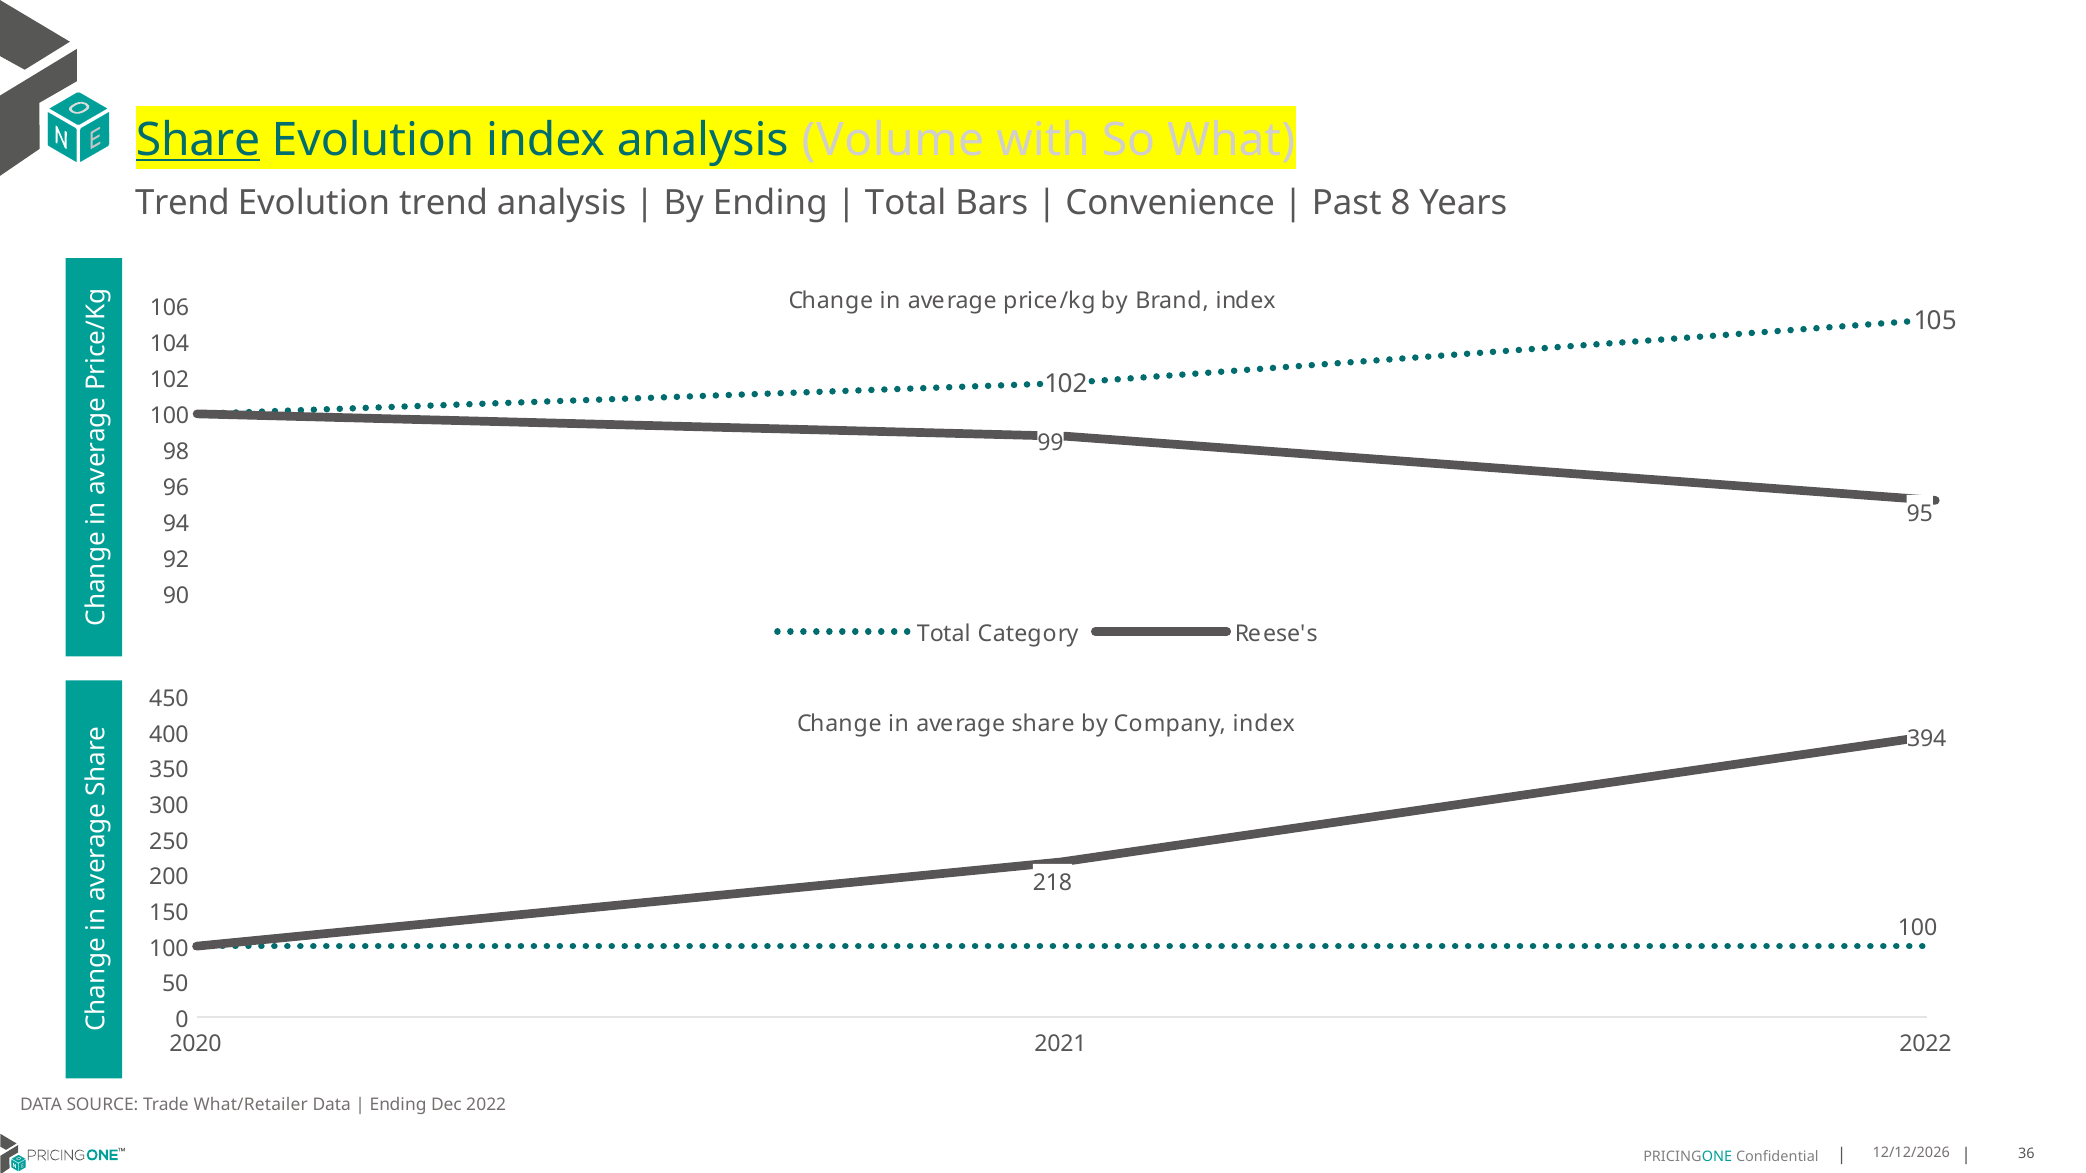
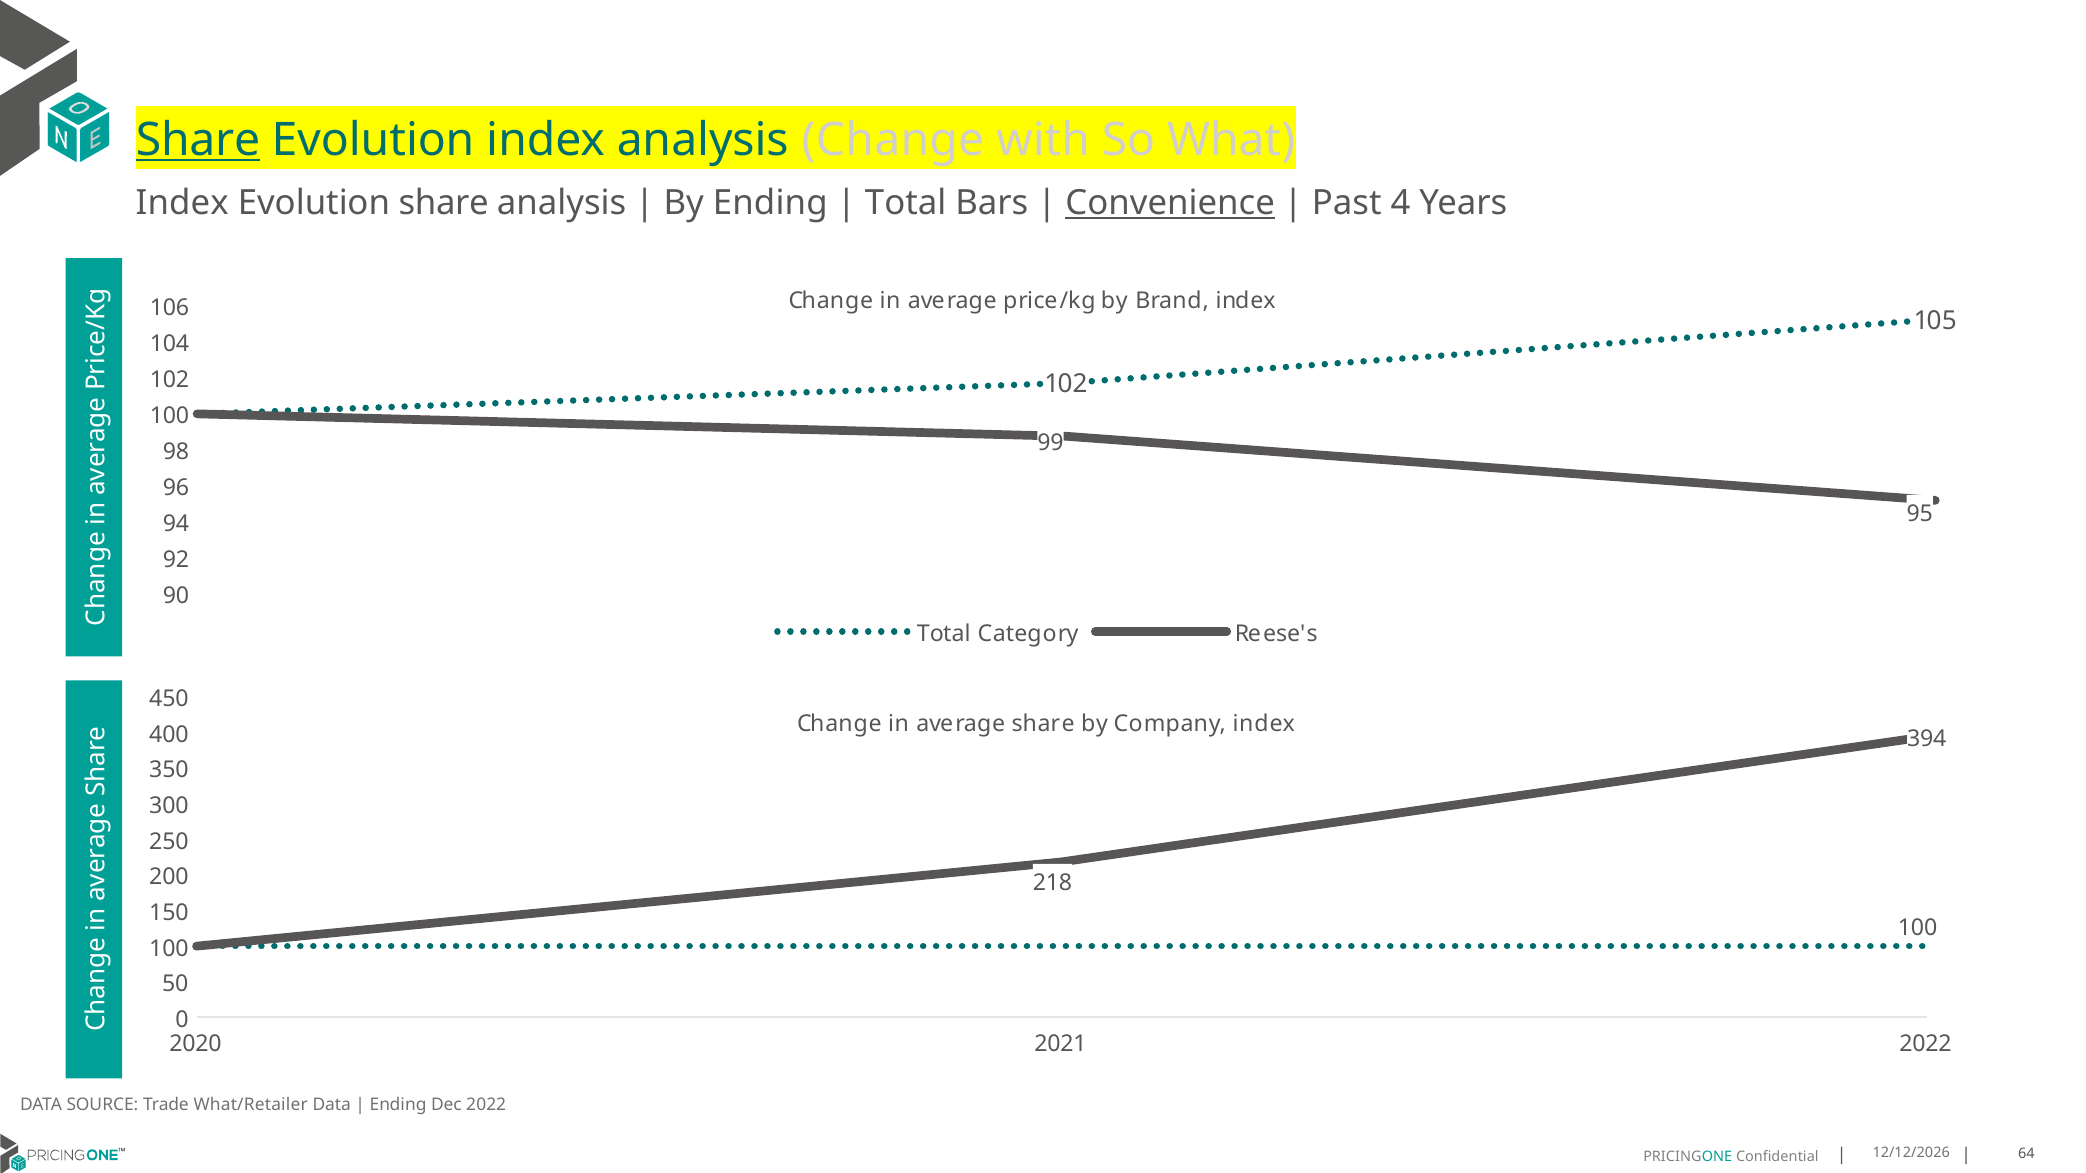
analysis Volume: Volume -> Change
Trend at (182, 203): Trend -> Index
Evolution trend: trend -> share
Convenience underline: none -> present
8: 8 -> 4
36: 36 -> 64
